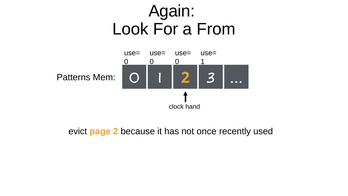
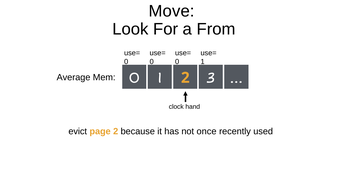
Again: Again -> Move
Patterns: Patterns -> Average
